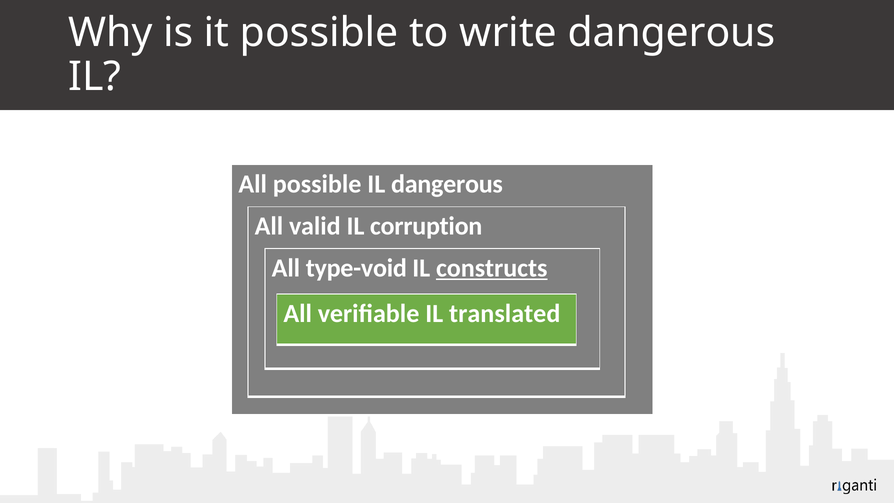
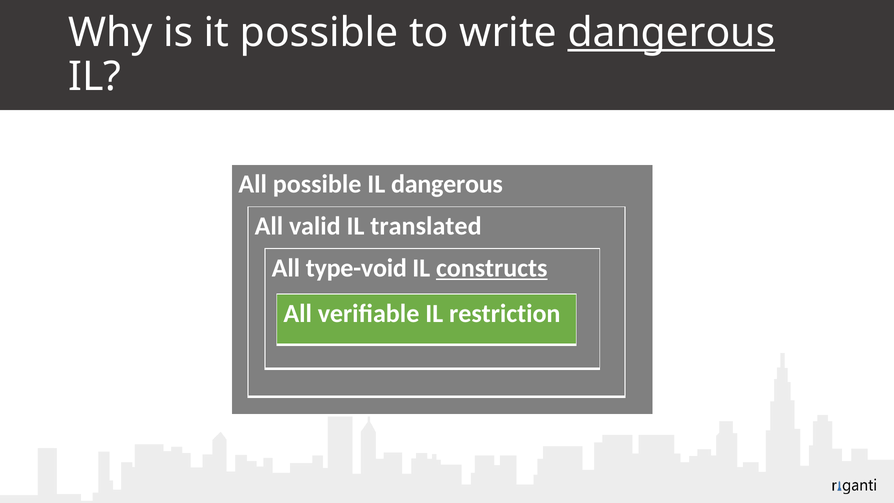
dangerous at (671, 33) underline: none -> present
corruption: corruption -> translated
translated: translated -> restriction
